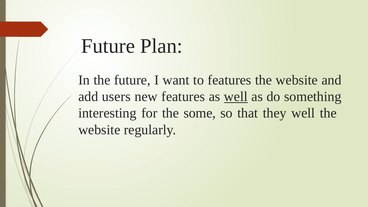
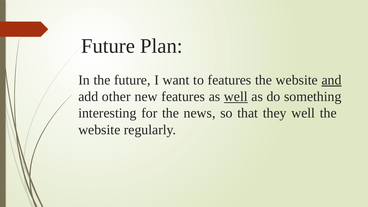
and underline: none -> present
users: users -> other
some: some -> news
